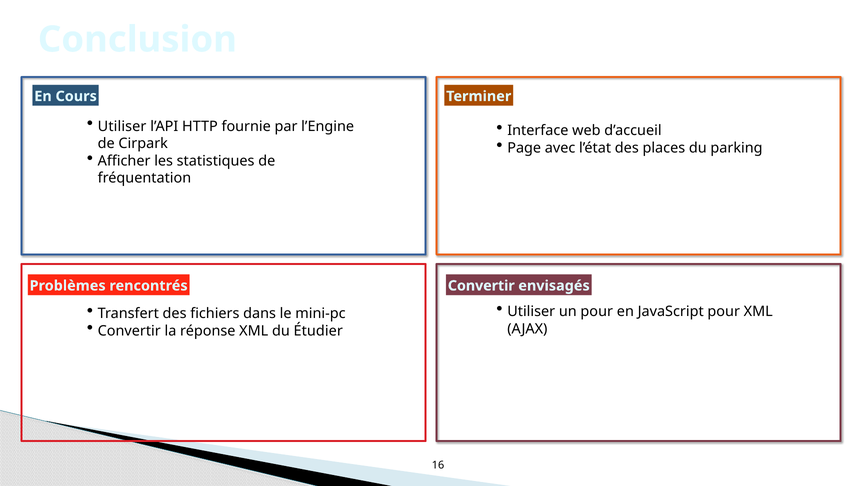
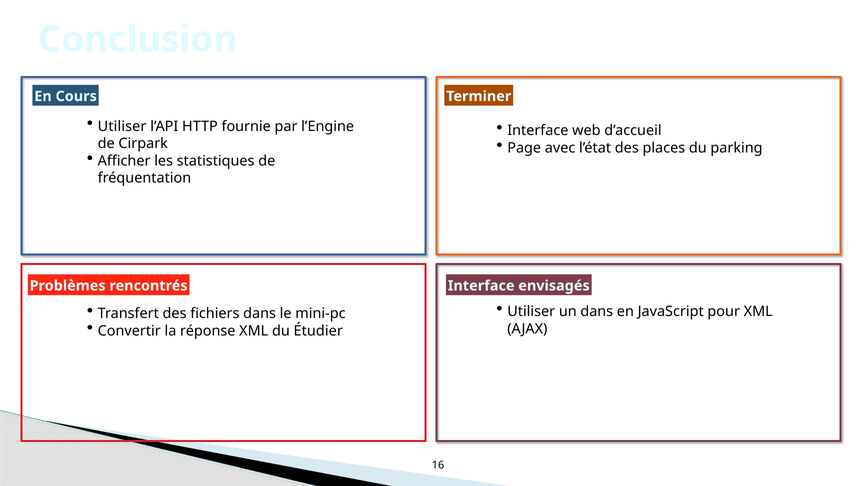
rencontrés Convertir: Convertir -> Interface
un pour: pour -> dans
